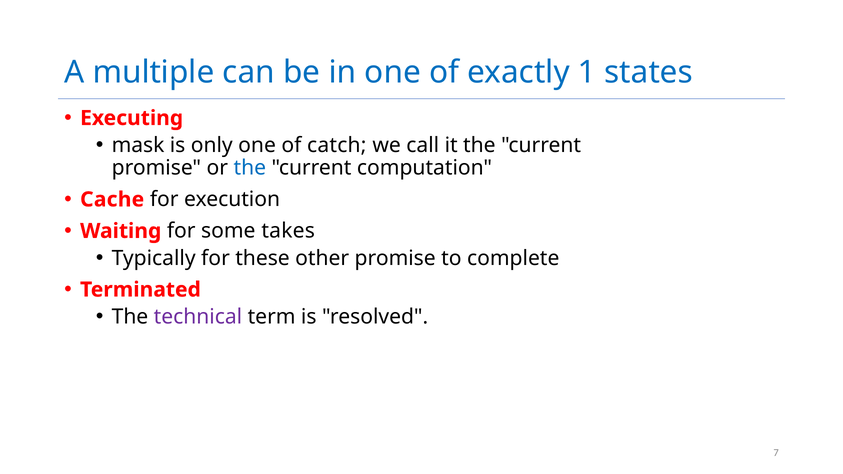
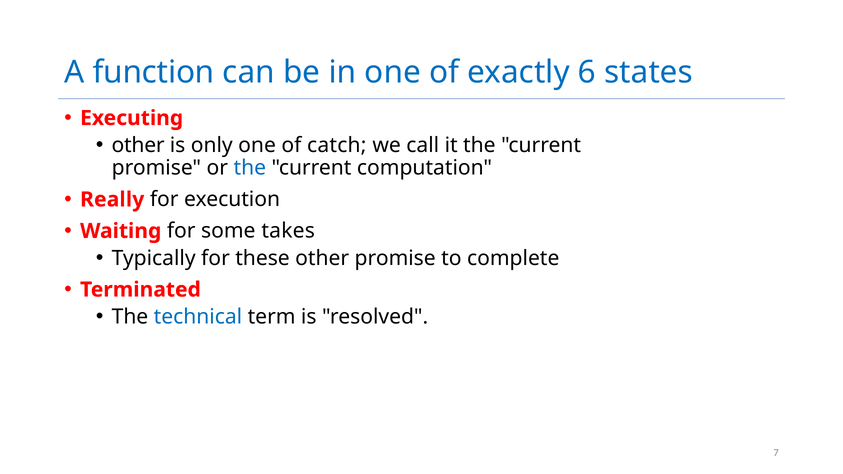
multiple: multiple -> function
1: 1 -> 6
mask at (138, 145): mask -> other
Cache: Cache -> Really
technical colour: purple -> blue
